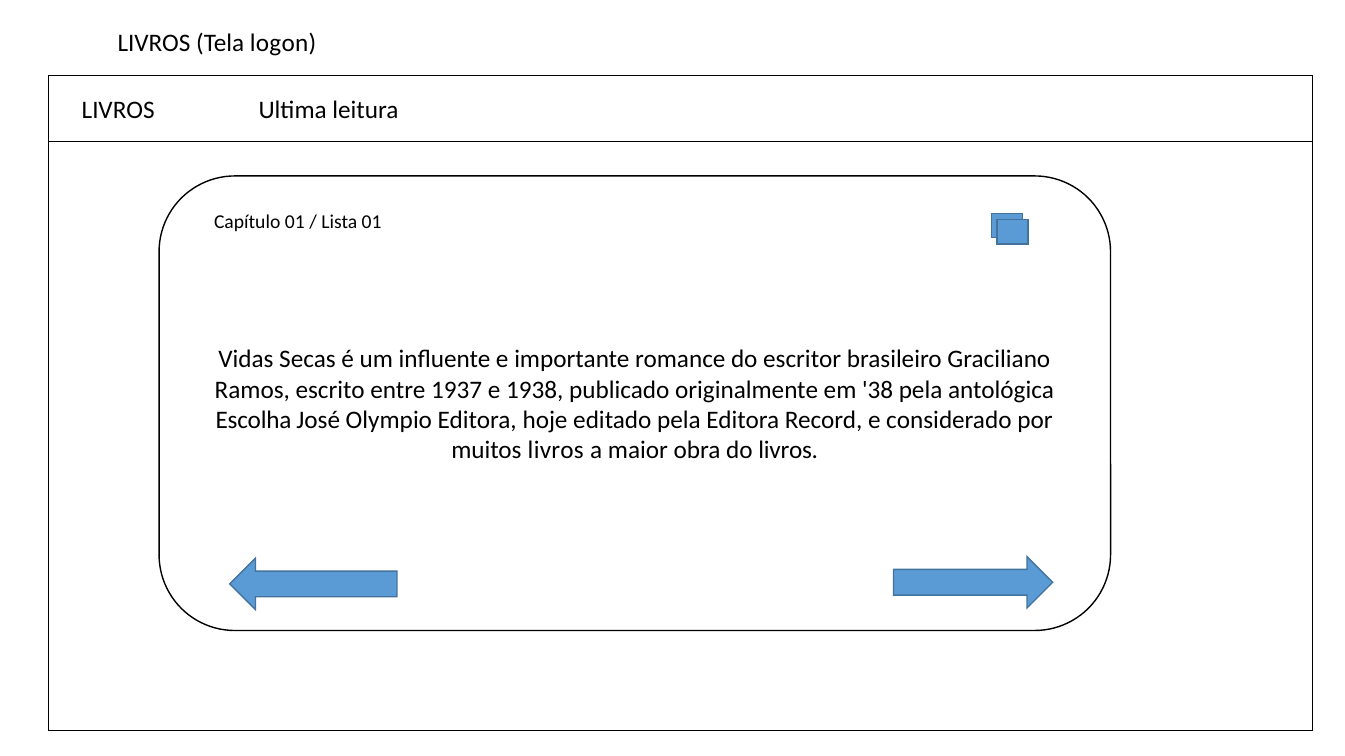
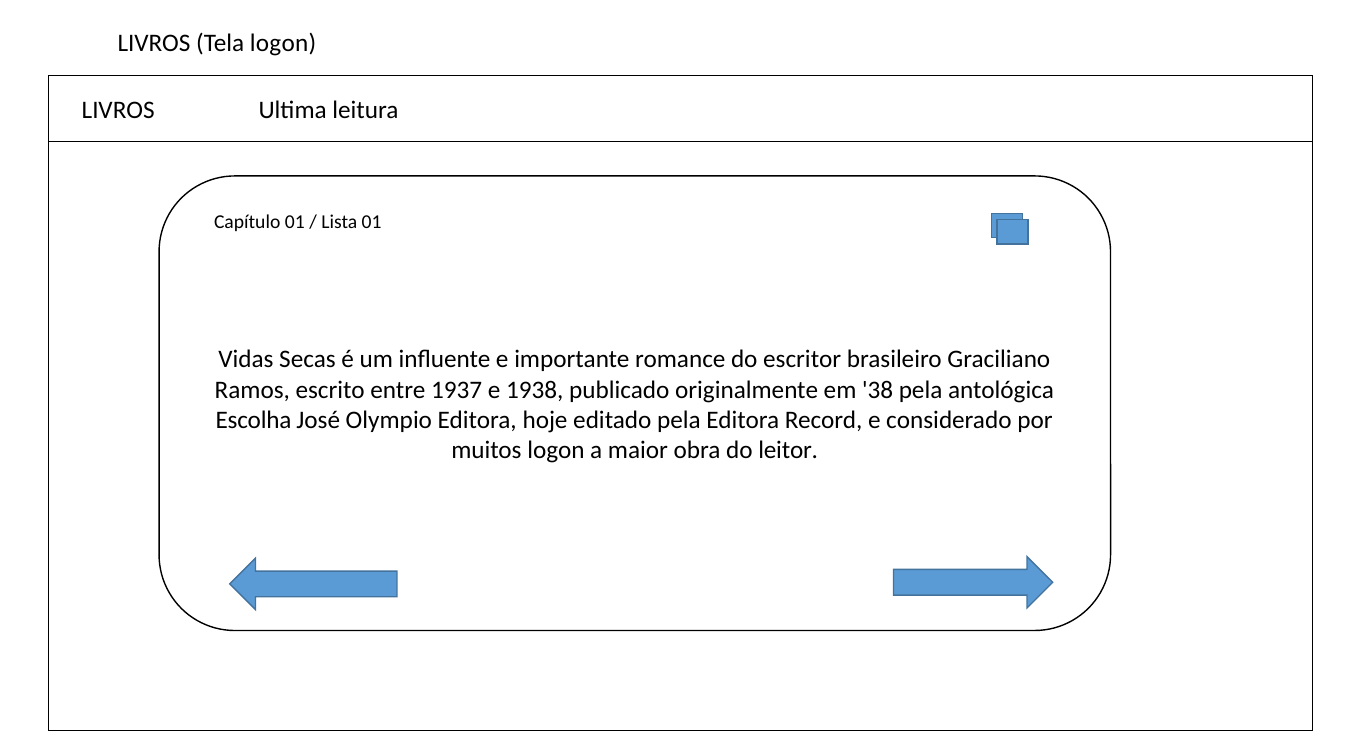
muitos livros: livros -> logon
do livros: livros -> leitor
